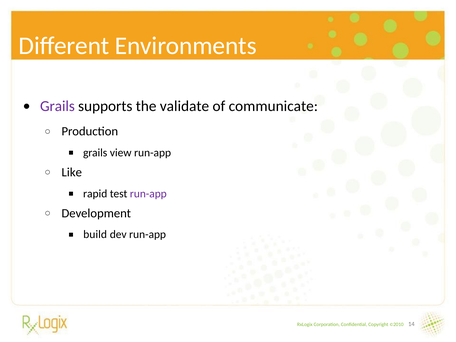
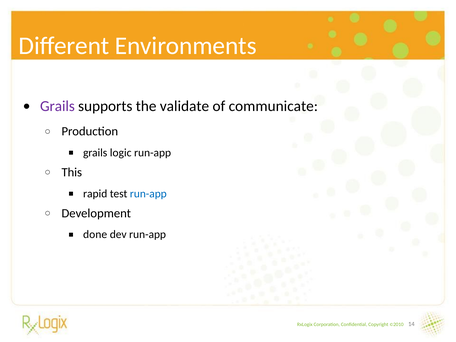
view: view -> logic
Like: Like -> This
run-app at (148, 194) colour: purple -> blue
build: build -> done
